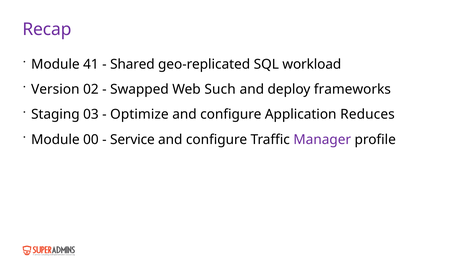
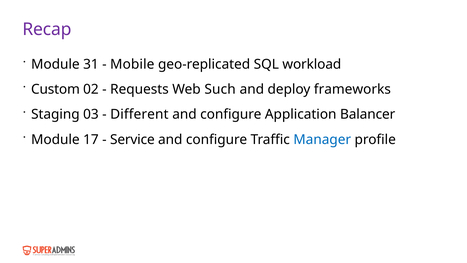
41: 41 -> 31
Shared: Shared -> Mobile
Version: Version -> Custom
Swapped: Swapped -> Requests
Optimize: Optimize -> Different
Reduces: Reduces -> Balancer
00: 00 -> 17
Manager colour: purple -> blue
